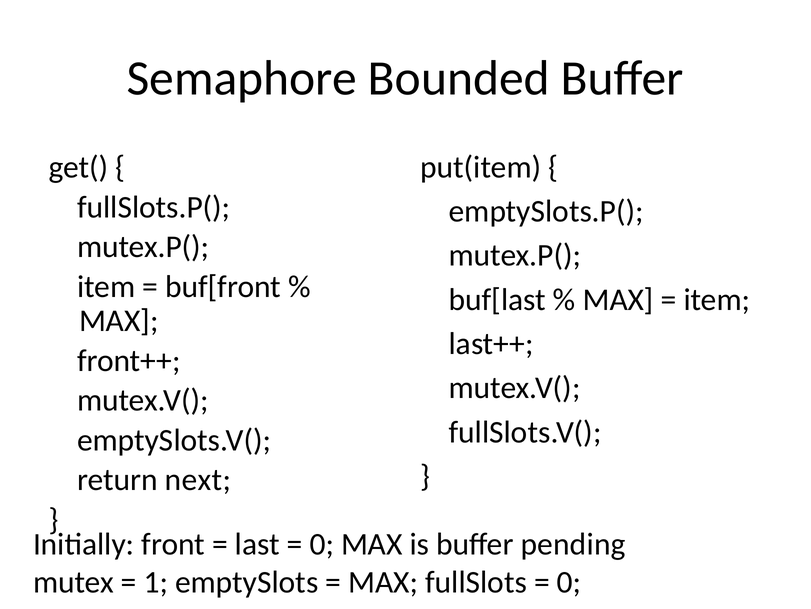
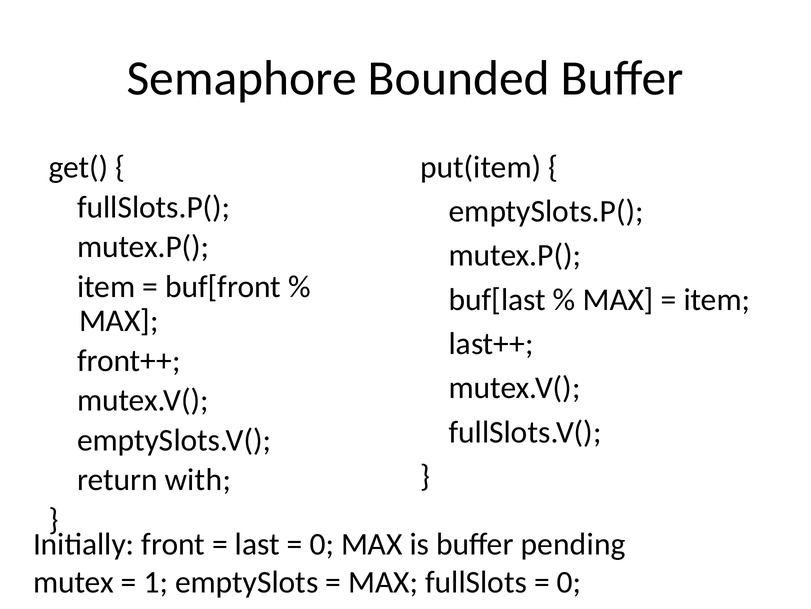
next: next -> with
